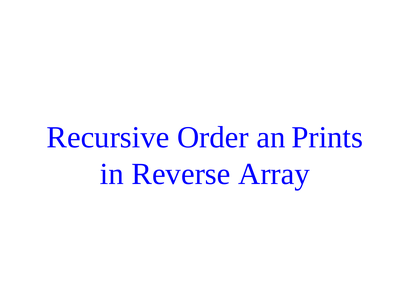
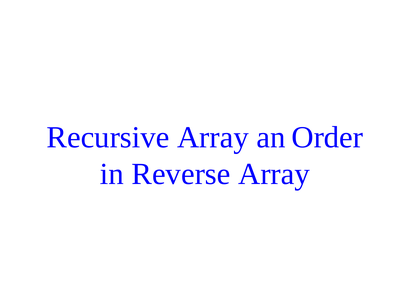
Recursive Order: Order -> Array
Prints: Prints -> Order
